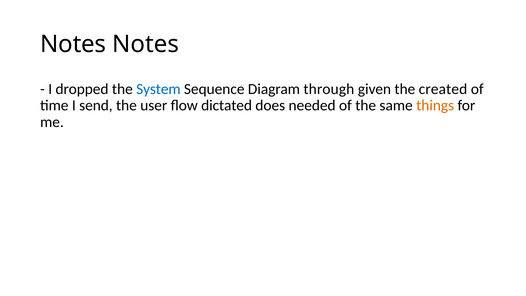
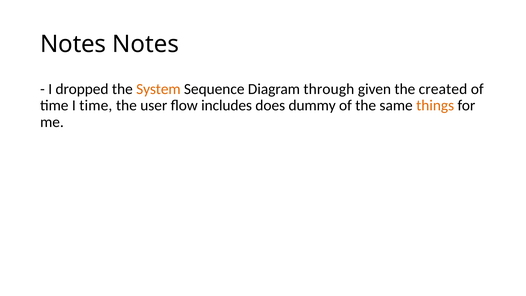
System colour: blue -> orange
I send: send -> time
dictated: dictated -> includes
needed: needed -> dummy
